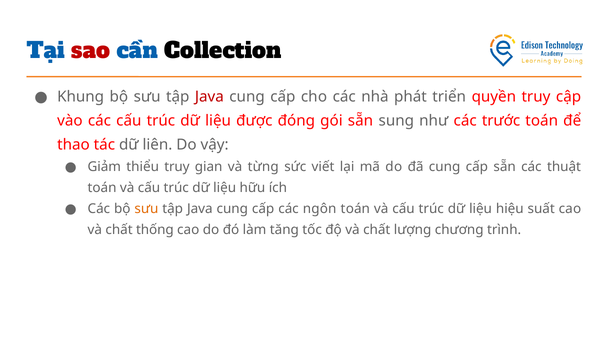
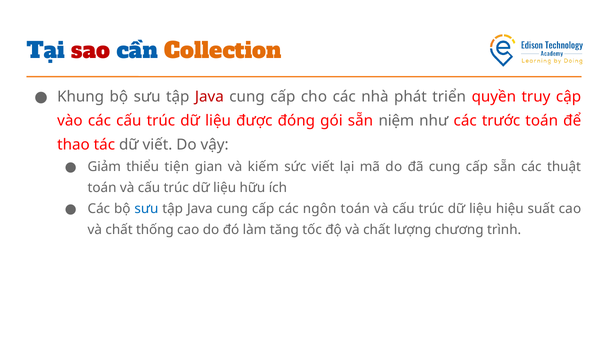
Collection colour: black -> orange
sung: sung -> niệm
dữ liên: liên -> viết
thiểu truy: truy -> tiện
từng: từng -> kiếm
sưu at (146, 209) colour: orange -> blue
